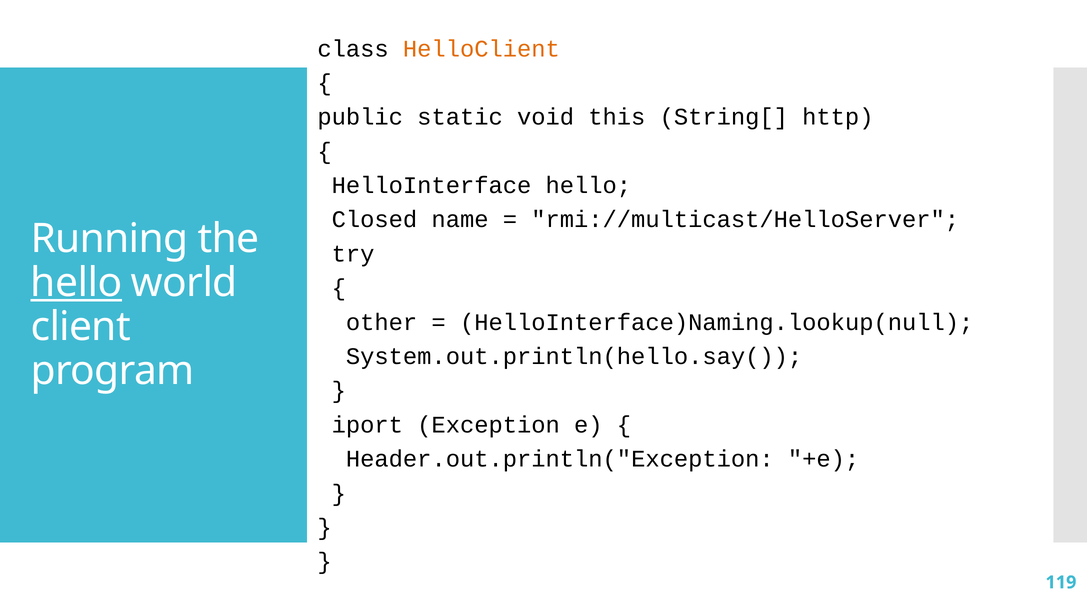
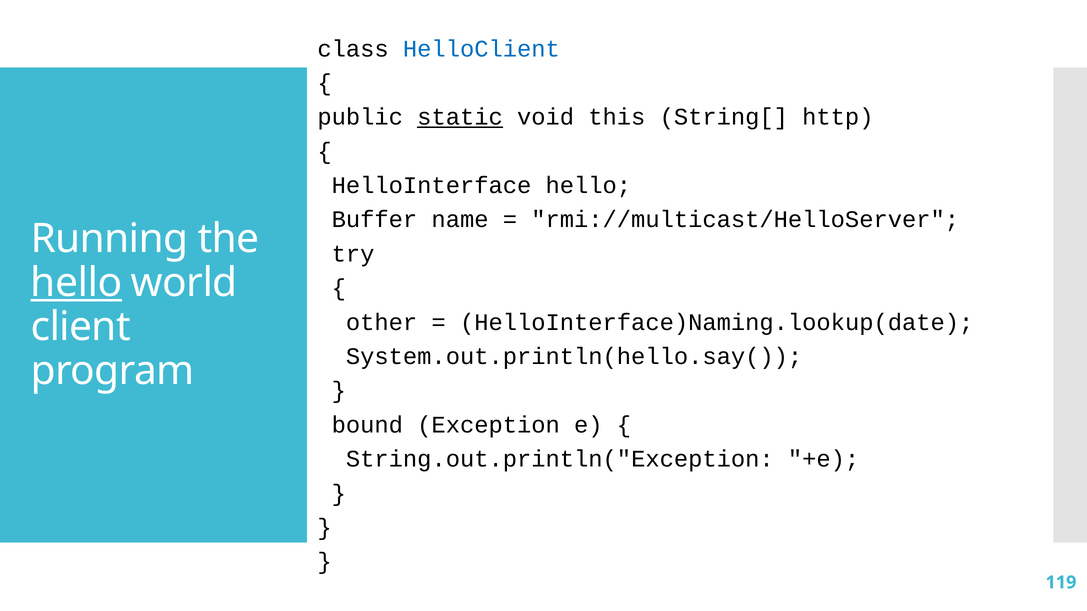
HelloClient colour: orange -> blue
static underline: none -> present
Closed: Closed -> Buffer
HelloInterface)Naming.lookup(null: HelloInterface)Naming.lookup(null -> HelloInterface)Naming.lookup(date
iport: iport -> bound
Header.out.println("Exception: Header.out.println("Exception -> String.out.println("Exception
